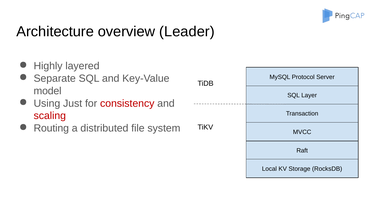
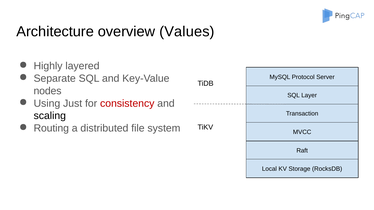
Leader: Leader -> Values
model: model -> nodes
scaling colour: red -> black
